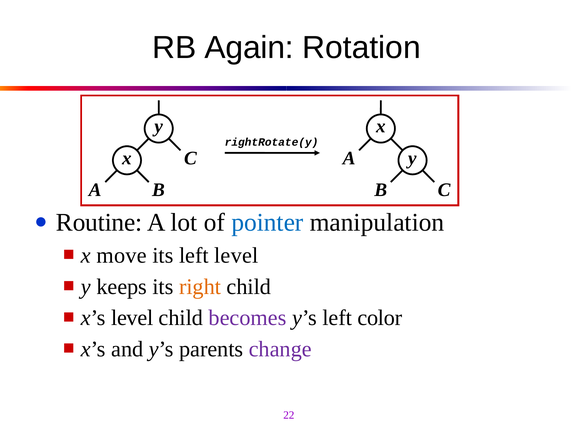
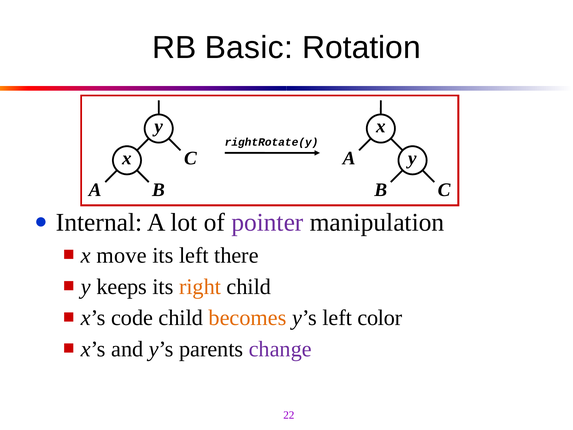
Again: Again -> Basic
Routine: Routine -> Internal
pointer colour: blue -> purple
left level: level -> there
x’s level: level -> code
becomes colour: purple -> orange
